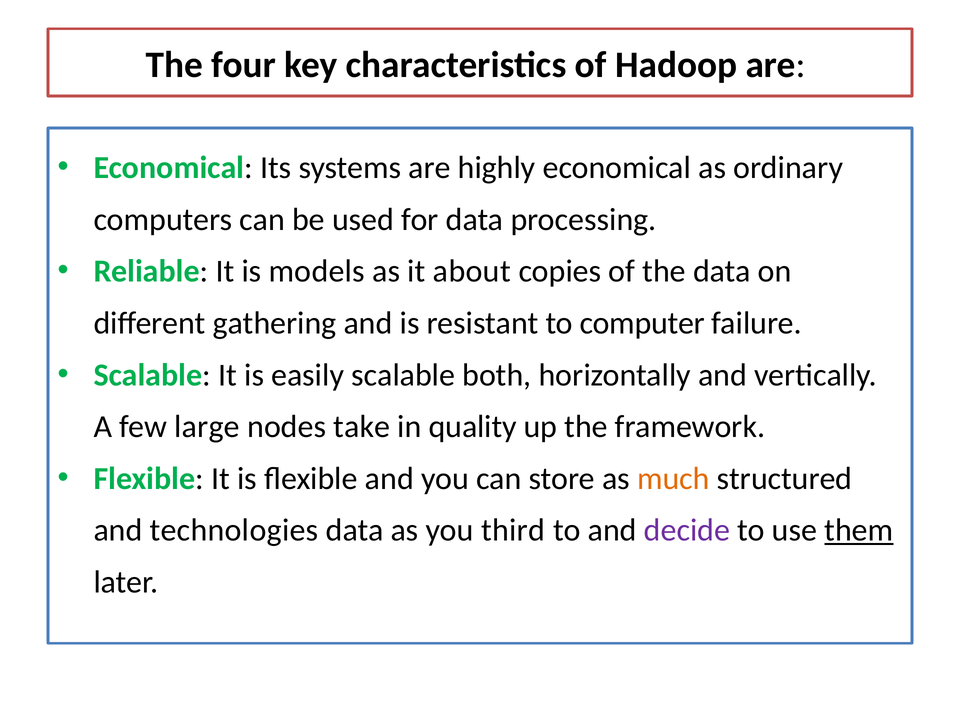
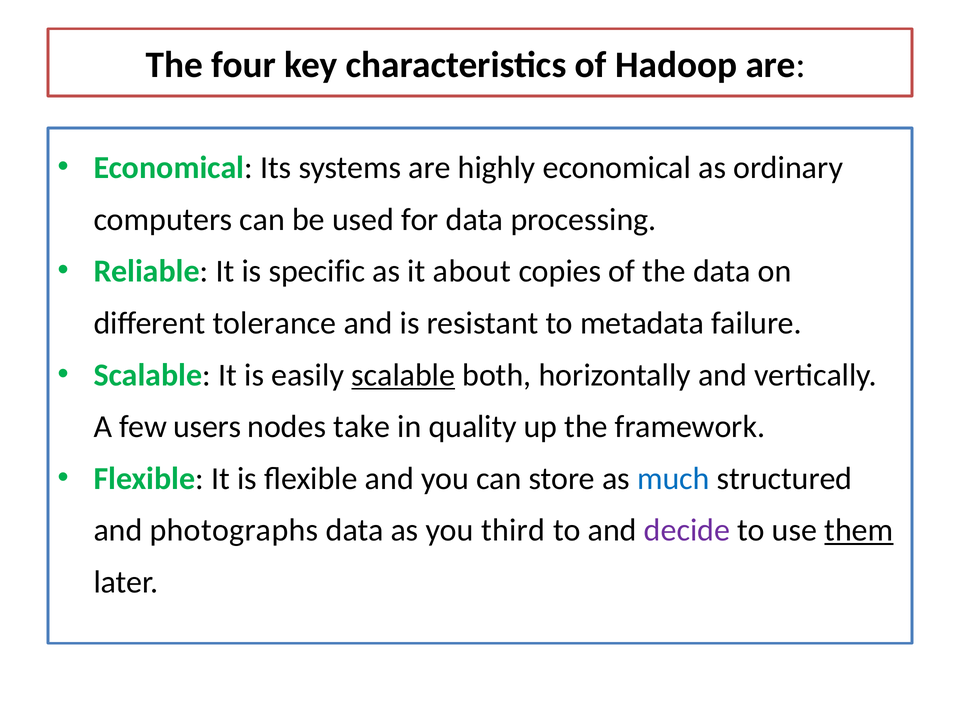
models: models -> specific
gathering: gathering -> tolerance
computer: computer -> metadata
scalable at (403, 375) underline: none -> present
large: large -> users
much colour: orange -> blue
technologies: technologies -> photographs
